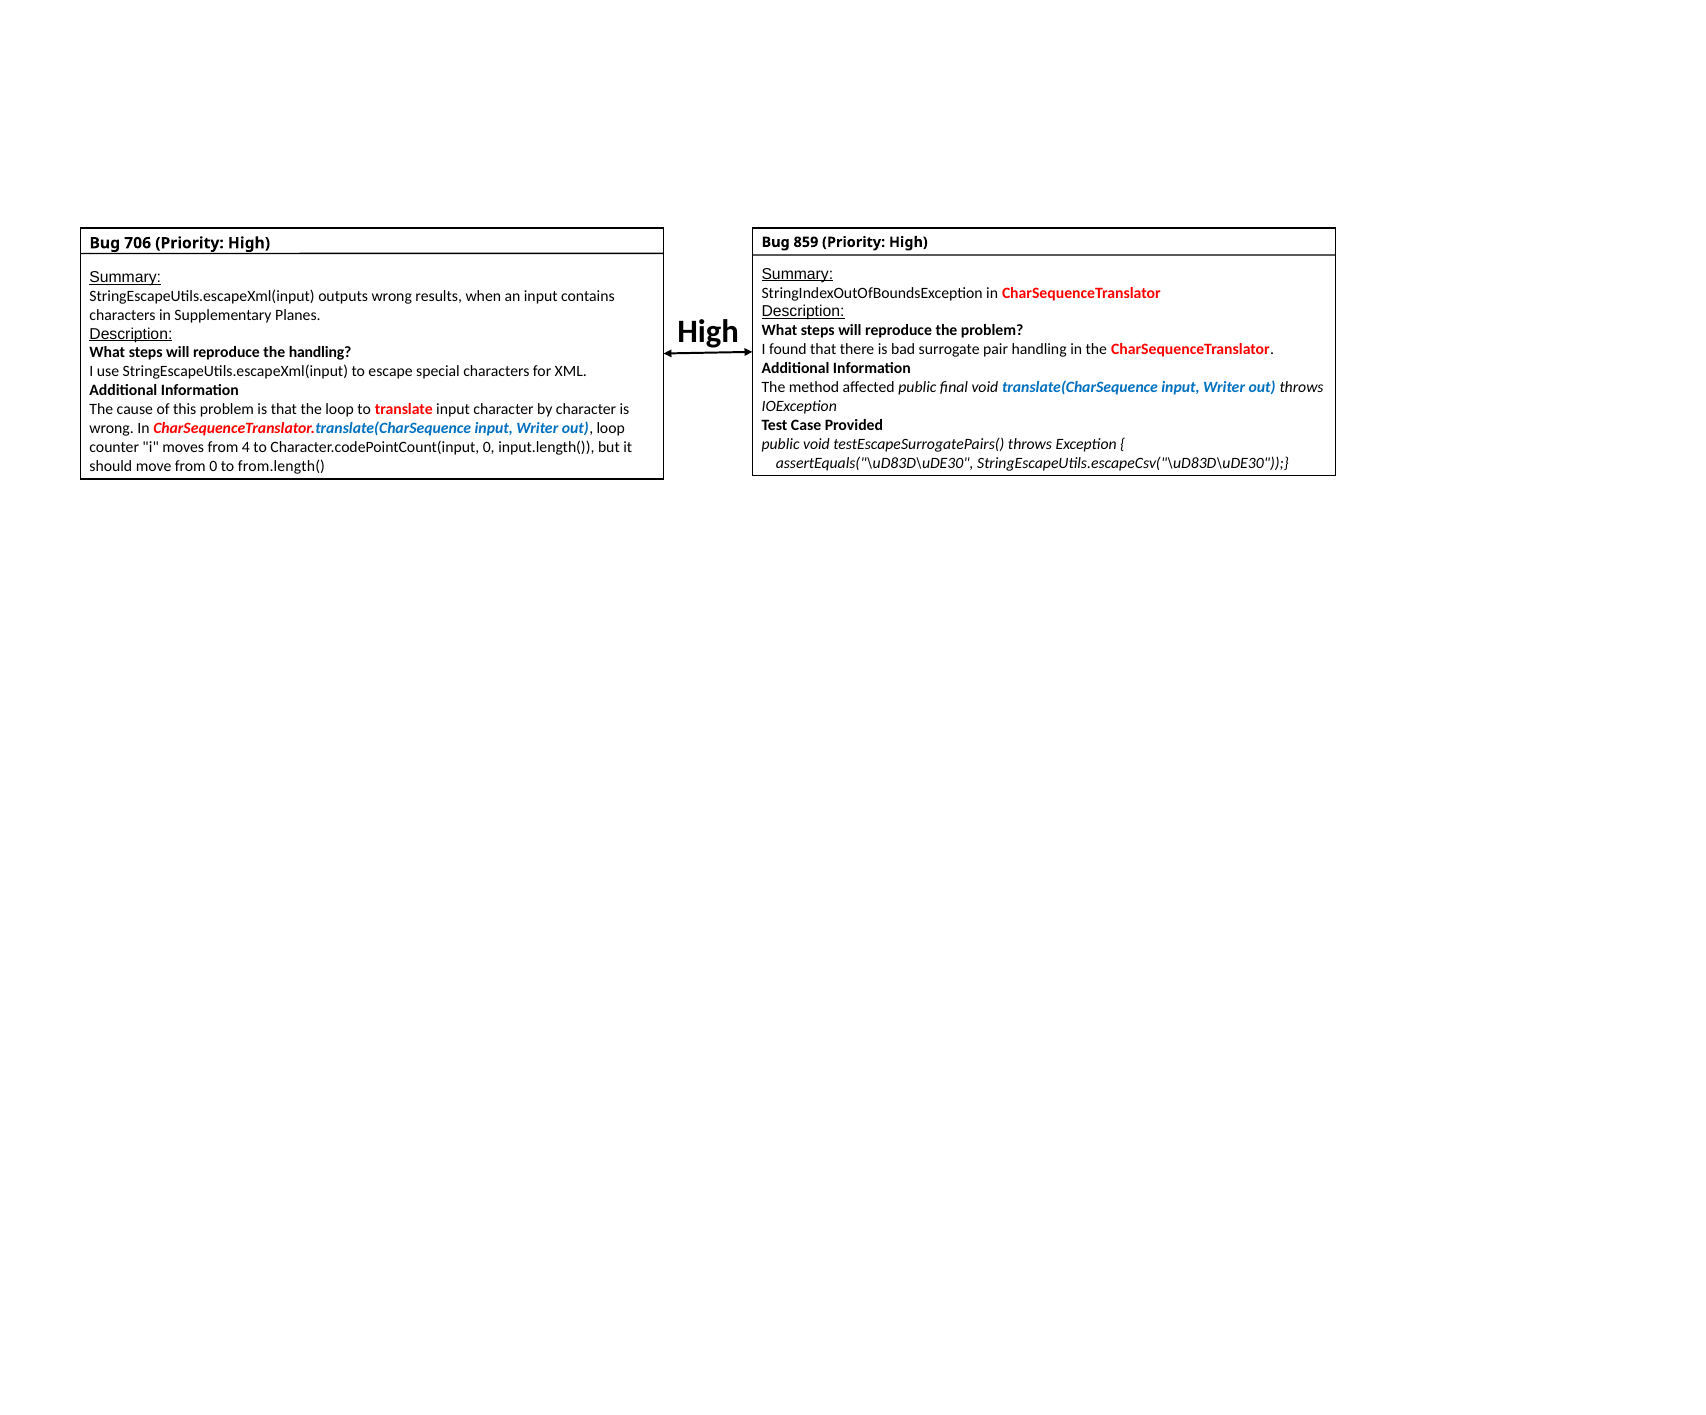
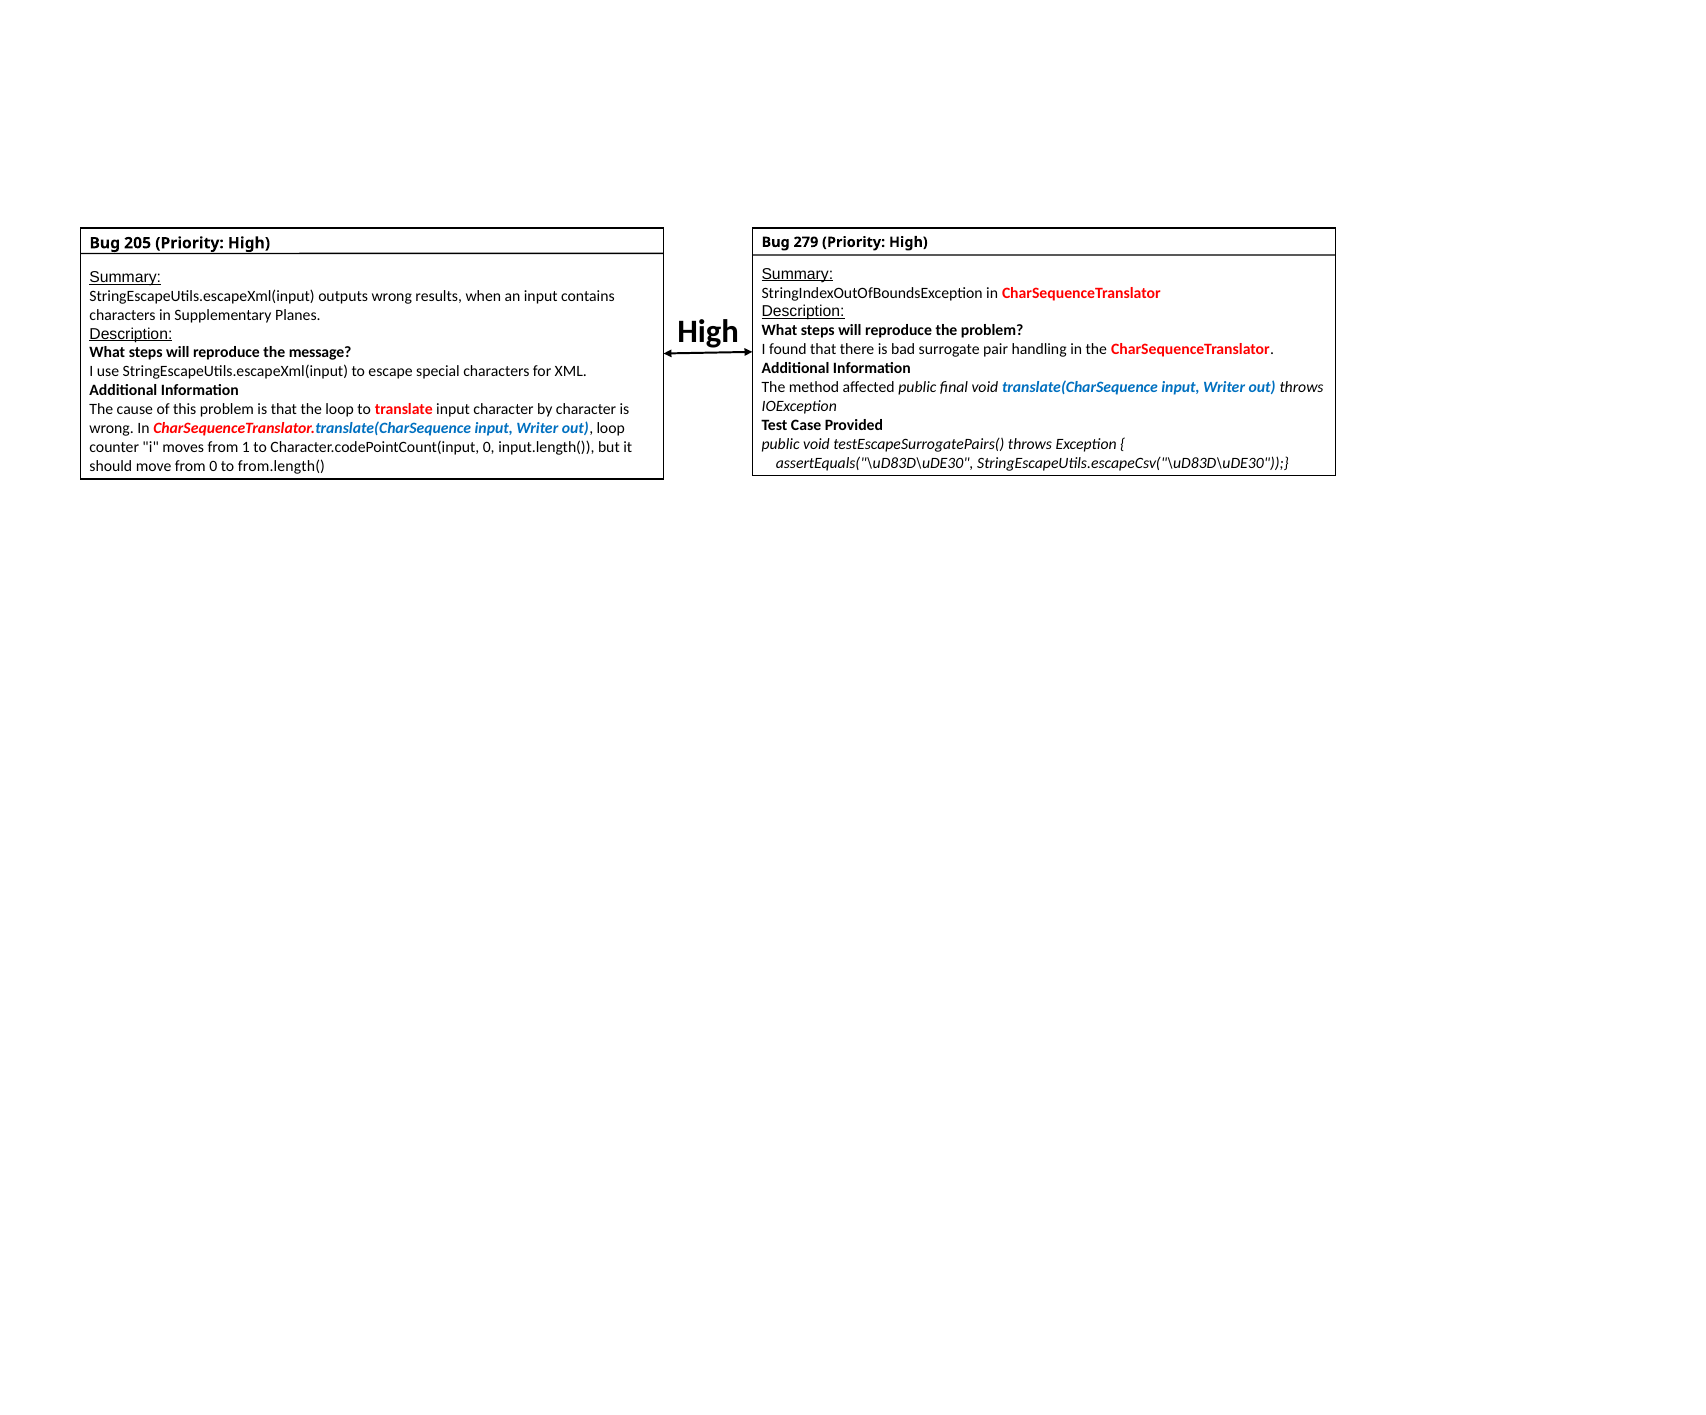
859: 859 -> 279
706: 706 -> 205
the handling: handling -> message
4: 4 -> 1
